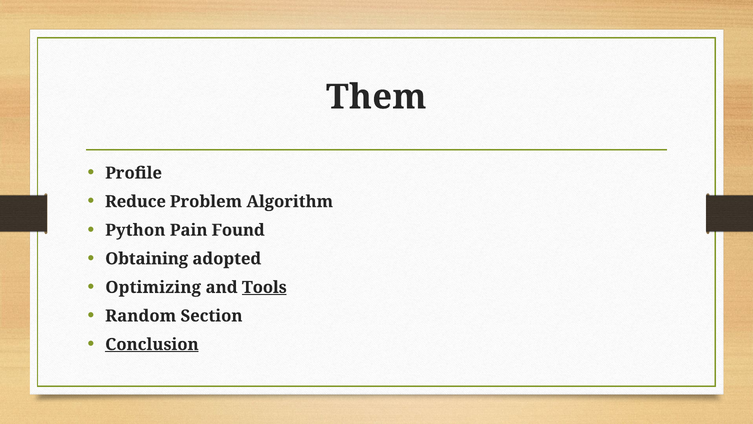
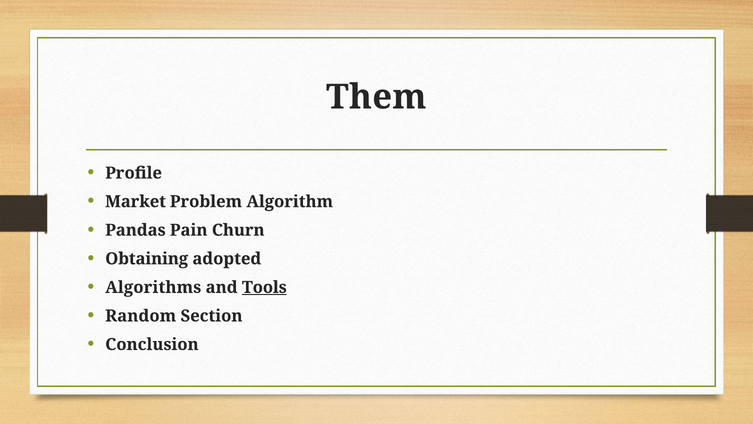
Reduce: Reduce -> Market
Python: Python -> Pandas
Found: Found -> Churn
Optimizing: Optimizing -> Algorithms
Conclusion underline: present -> none
